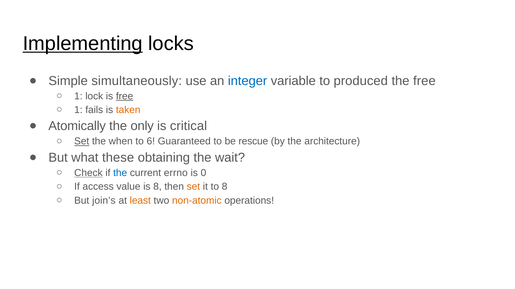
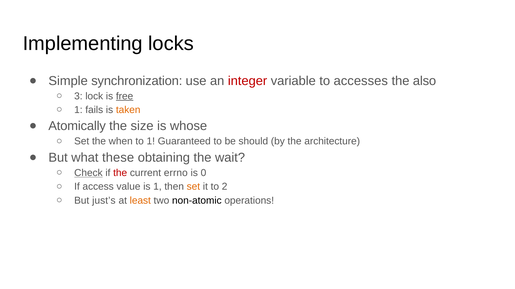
Implementing underline: present -> none
simultaneously: simultaneously -> synchronization
integer colour: blue -> red
produced: produced -> accesses
the free: free -> also
1 at (78, 96): 1 -> 3
only: only -> size
critical: critical -> whose
Set at (82, 142) underline: present -> none
to 6: 6 -> 1
rescue: rescue -> should
the at (120, 173) colour: blue -> red
is 8: 8 -> 1
to 8: 8 -> 2
join’s: join’s -> just’s
non-atomic colour: orange -> black
